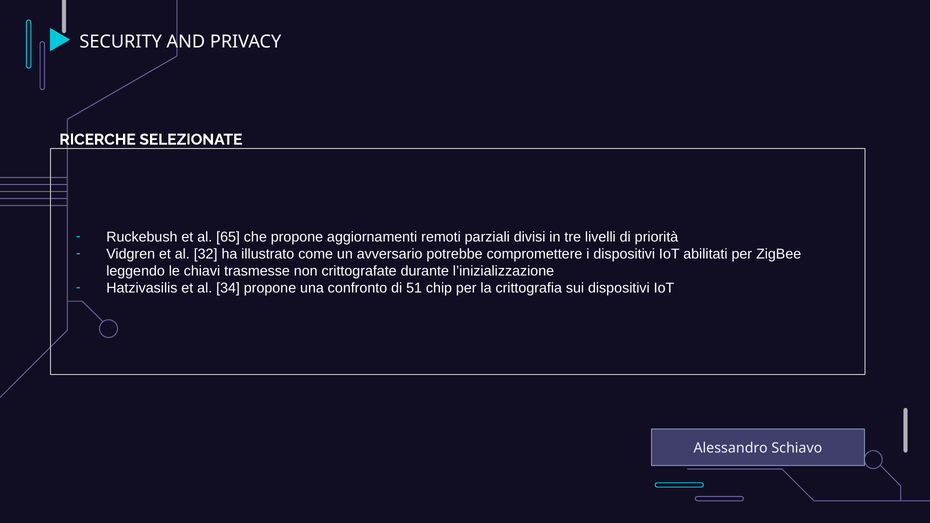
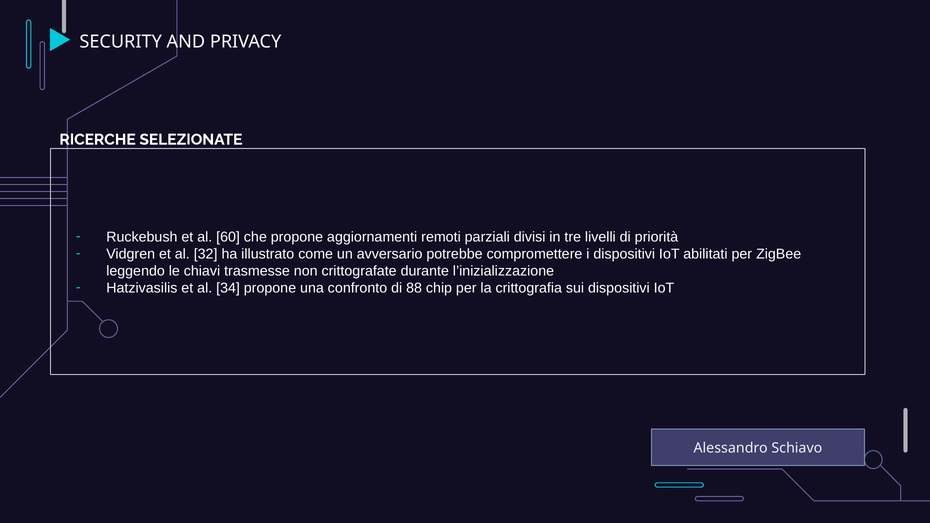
65: 65 -> 60
51: 51 -> 88
